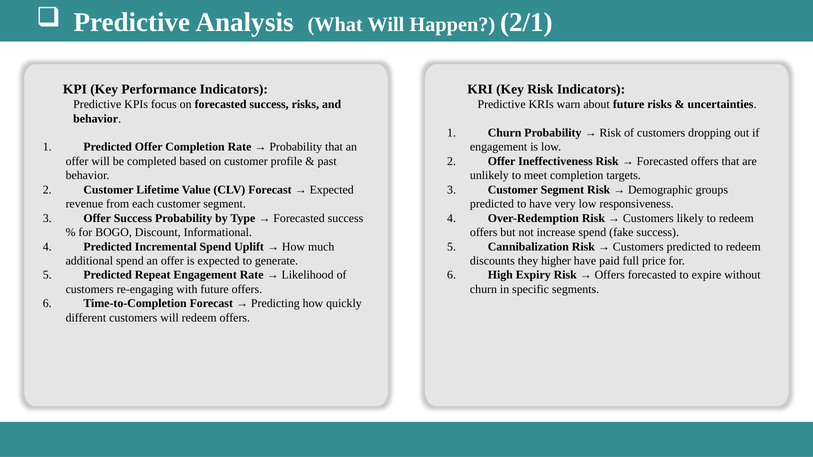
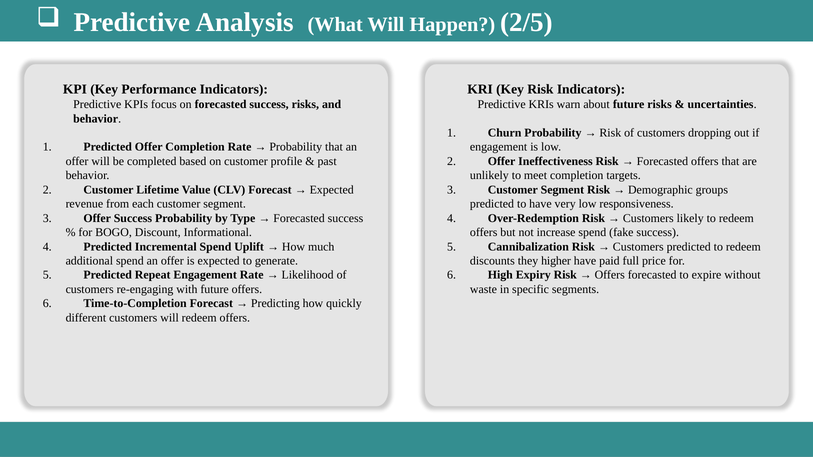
2/1: 2/1 -> 2/5
churn at (483, 290): churn -> waste
